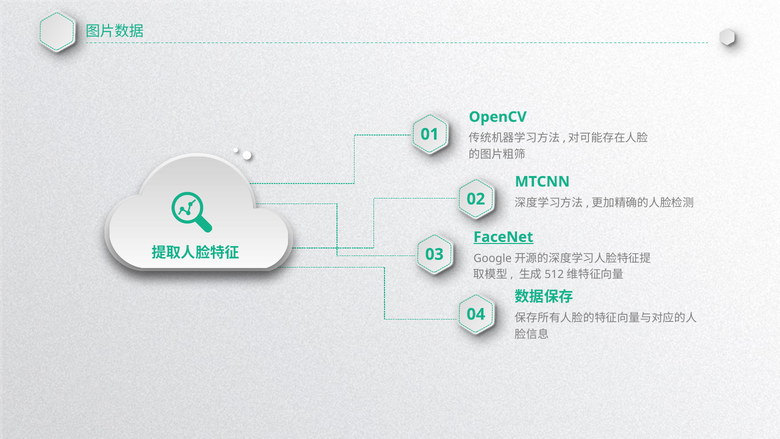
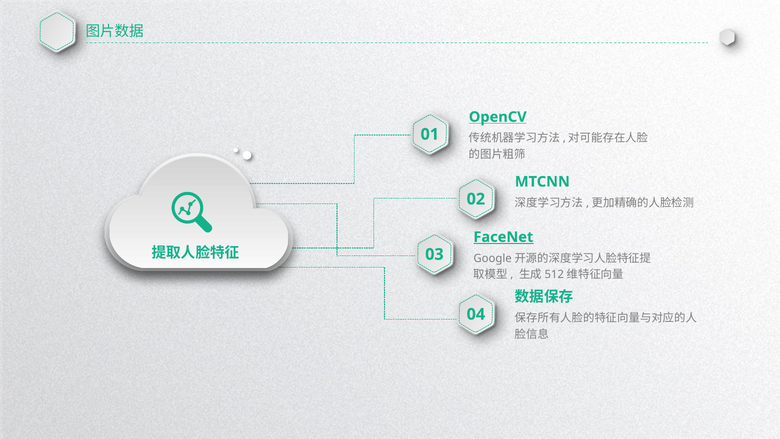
OpenCV underline: none -> present
